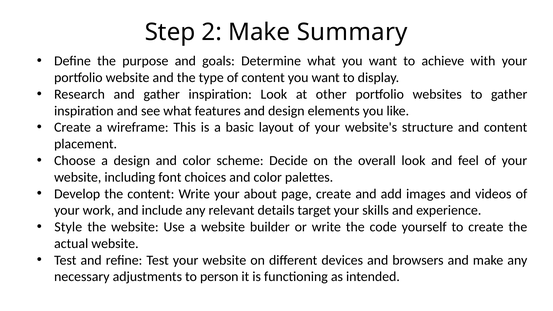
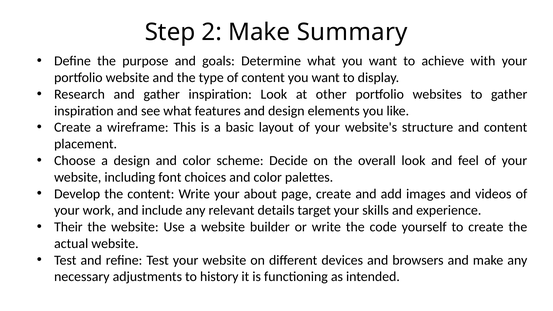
Style: Style -> Their
person: person -> history
